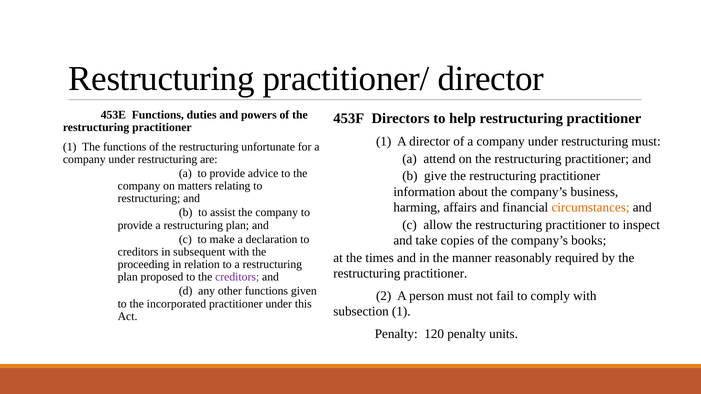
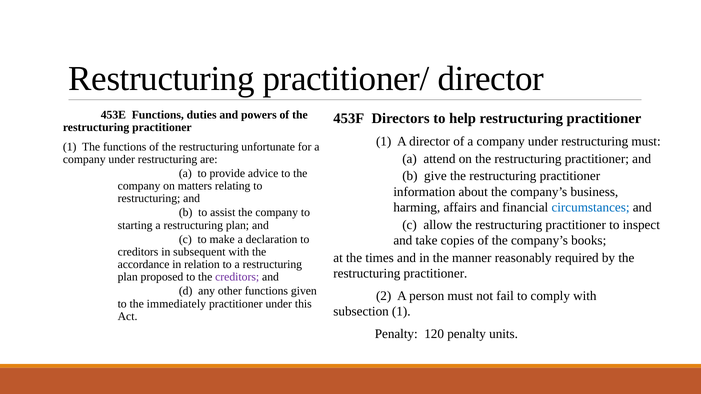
circumstances colour: orange -> blue
provide at (135, 225): provide -> starting
proceeding: proceeding -> accordance
incorporated: incorporated -> immediately
